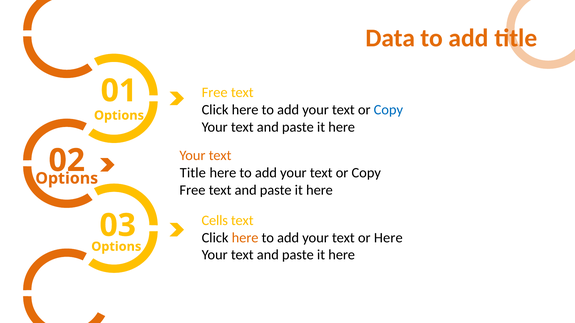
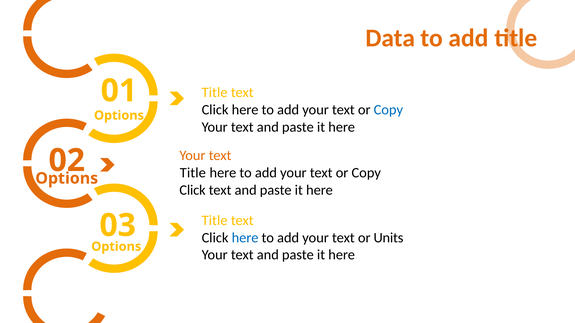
Free at (215, 93): Free -> Title
Free at (192, 190): Free -> Click
Cells at (215, 221): Cells -> Title
here at (245, 238) colour: orange -> blue
or Here: Here -> Units
